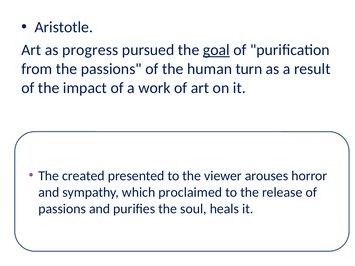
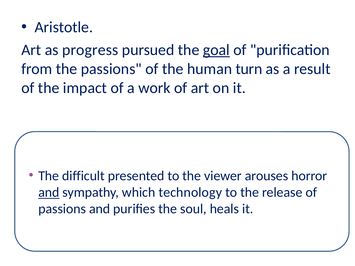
created: created -> difficult
and at (49, 193) underline: none -> present
proclaimed: proclaimed -> technology
